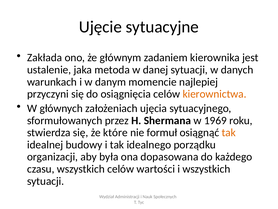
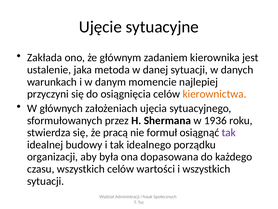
1969: 1969 -> 1936
które: które -> pracą
tak at (229, 132) colour: orange -> purple
